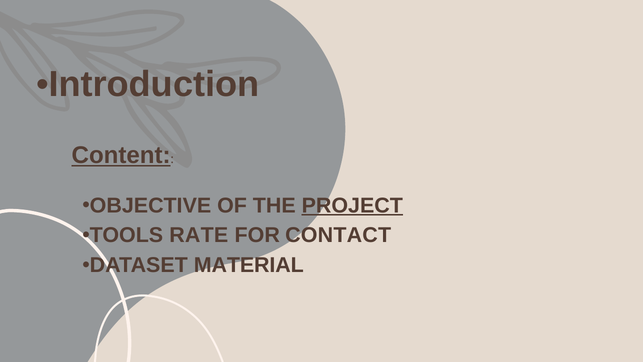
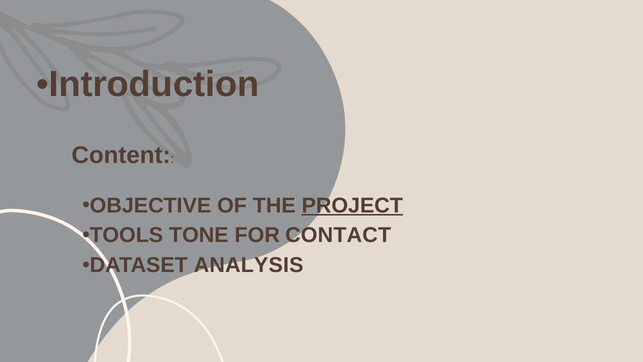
Content underline: present -> none
RATE: RATE -> TONE
MATERIAL: MATERIAL -> ANALYSIS
